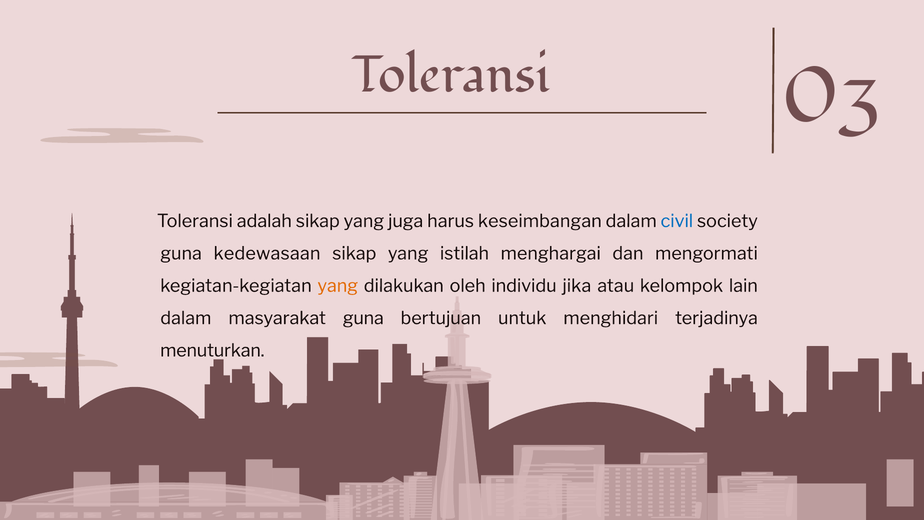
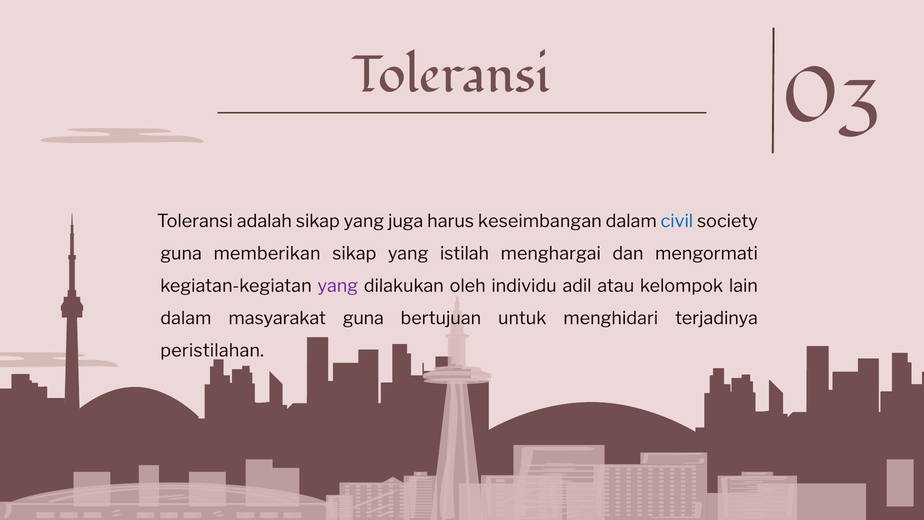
kedewasaan: kedewasaan -> memberikan
yang at (338, 286) colour: orange -> purple
jika: jika -> adil
menuturkan: menuturkan -> peristilahan
